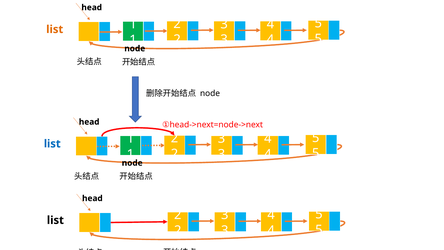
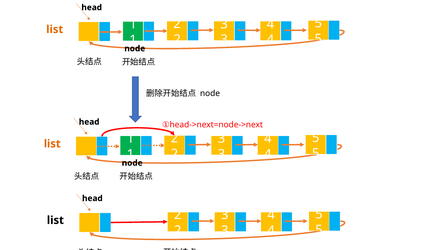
list at (52, 144) colour: blue -> orange
